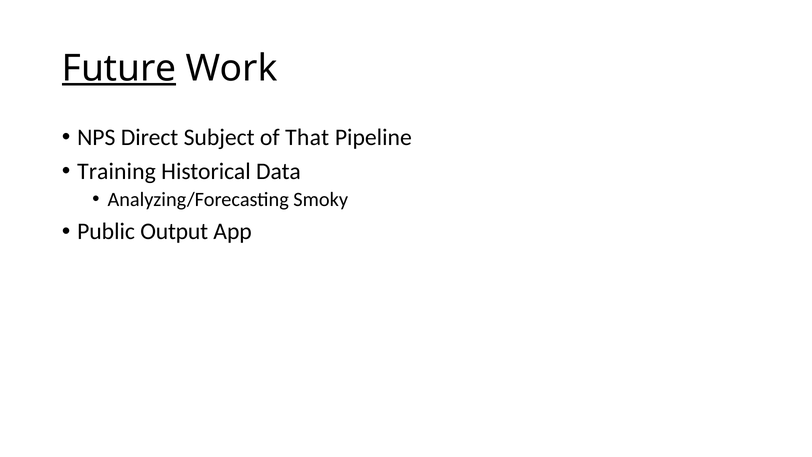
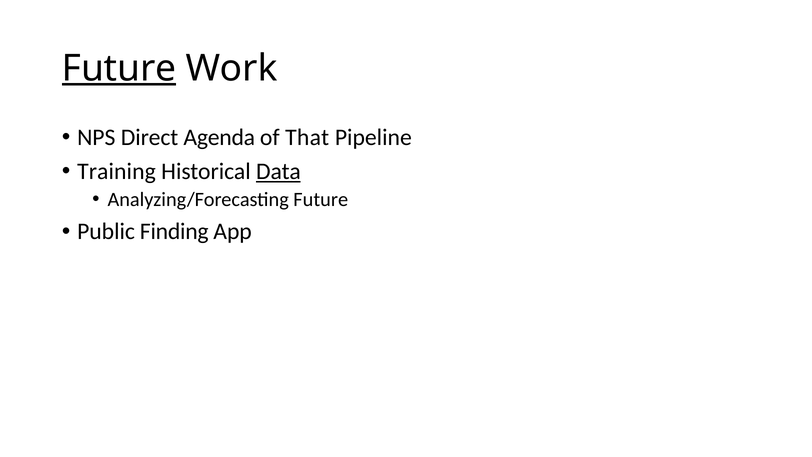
Subject: Subject -> Agenda
Data underline: none -> present
Analyzing/Forecasting Smoky: Smoky -> Future
Output: Output -> Finding
